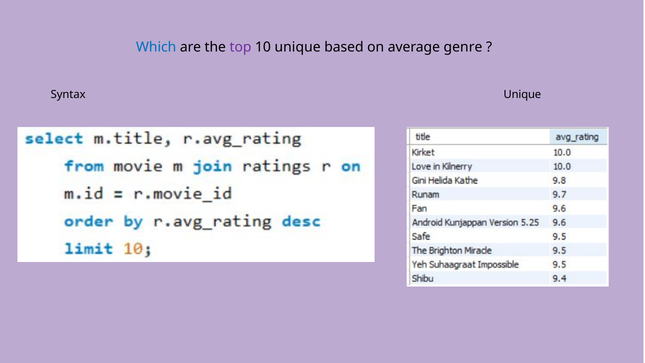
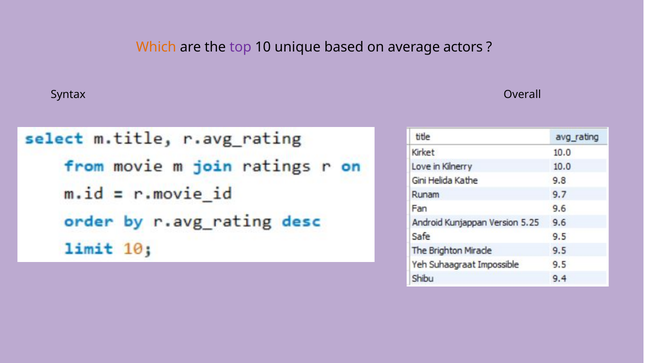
Which colour: blue -> orange
genre: genre -> actors
Syntax Unique: Unique -> Overall
